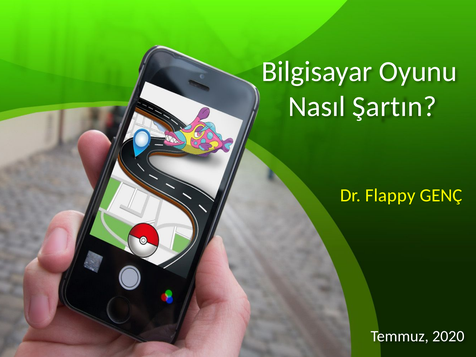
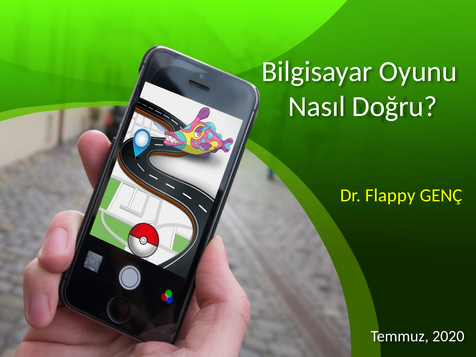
Şartın: Şartın -> Doğru
